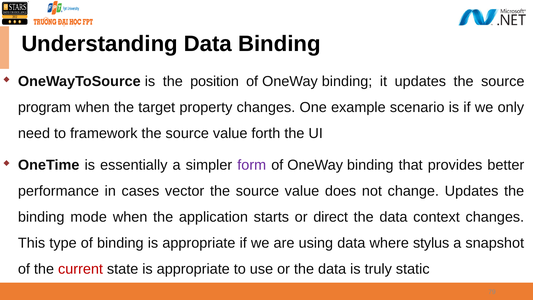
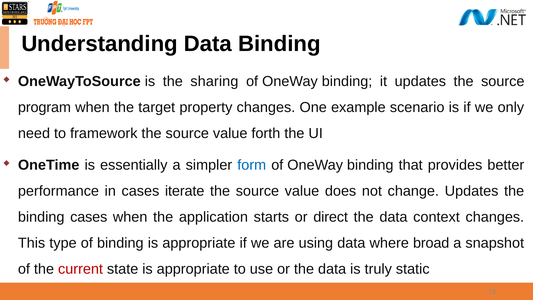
position: position -> sharing
form colour: purple -> blue
vector: vector -> iterate
binding mode: mode -> cases
stylus: stylus -> broad
